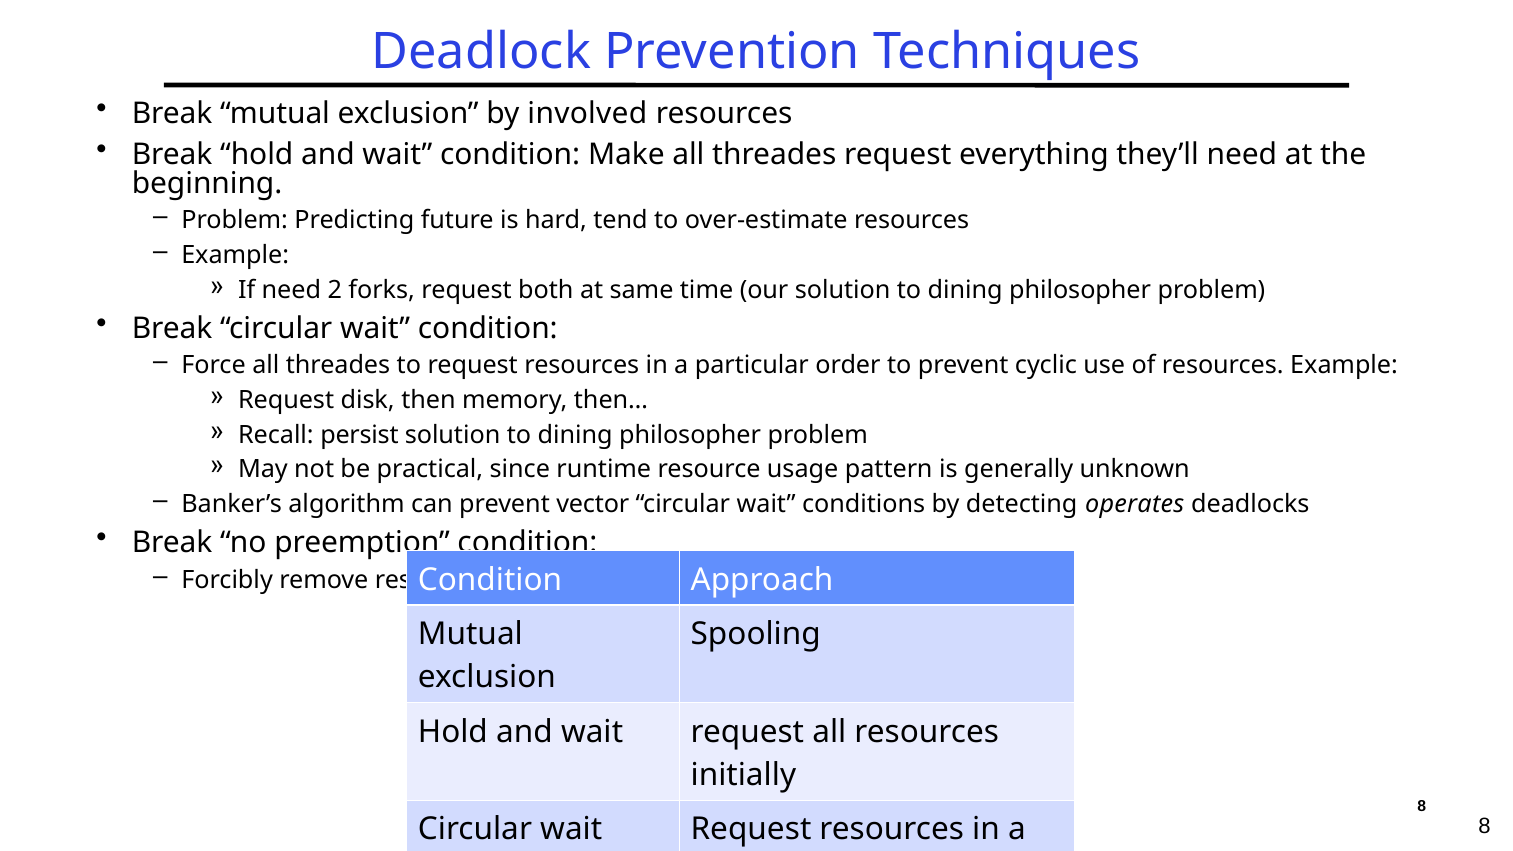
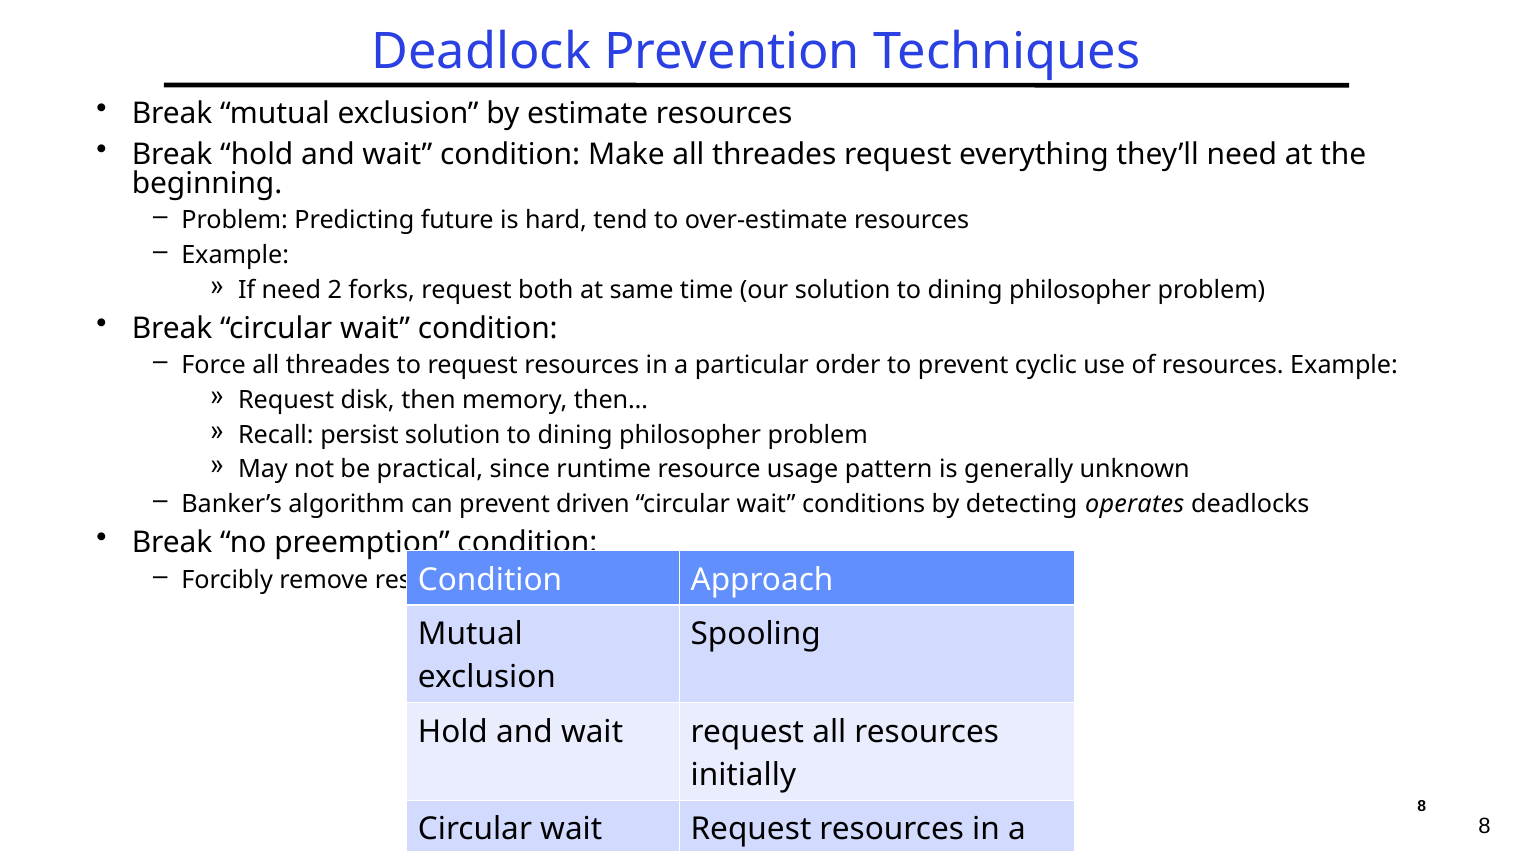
involved: involved -> estimate
vector: vector -> driven
